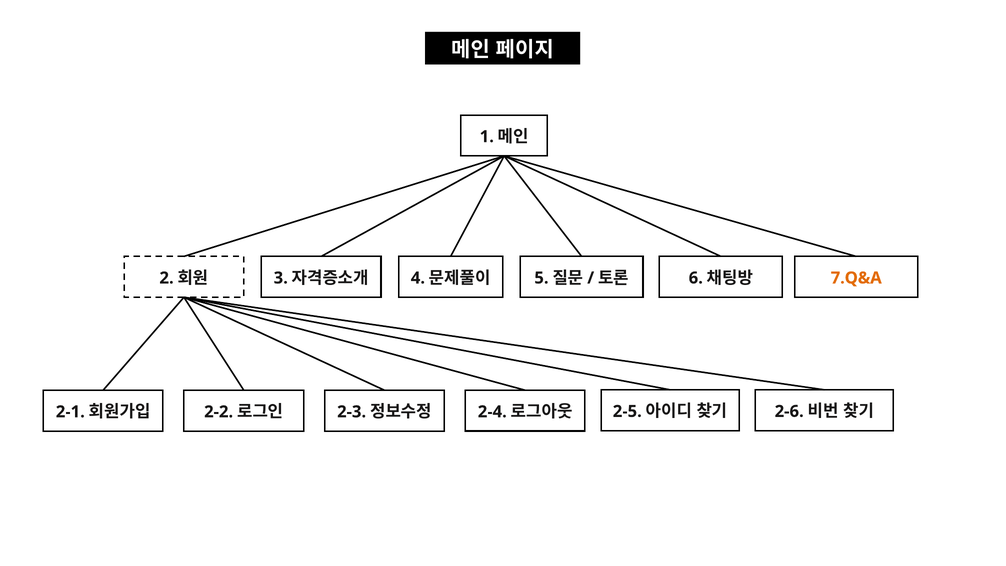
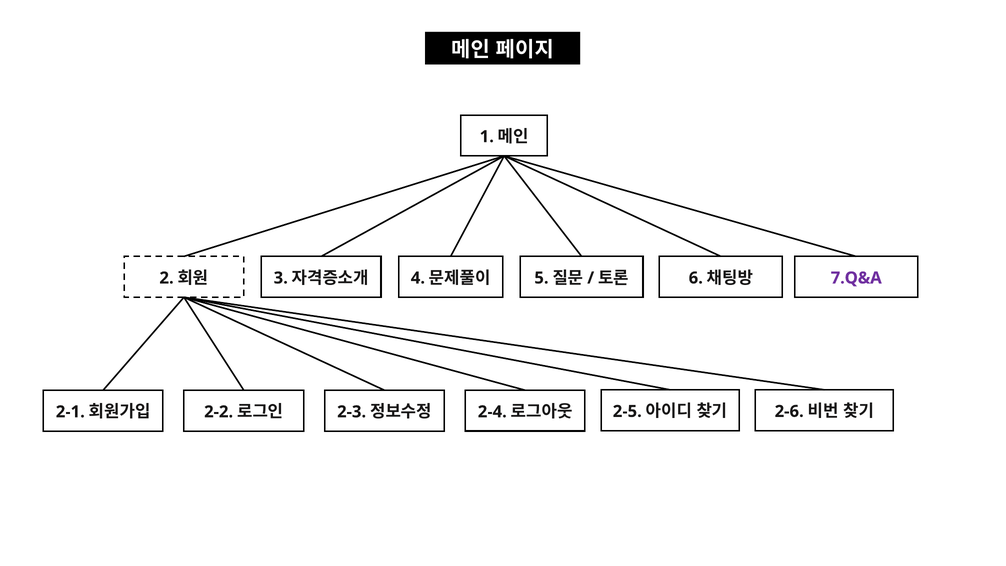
7.Q&A colour: orange -> purple
